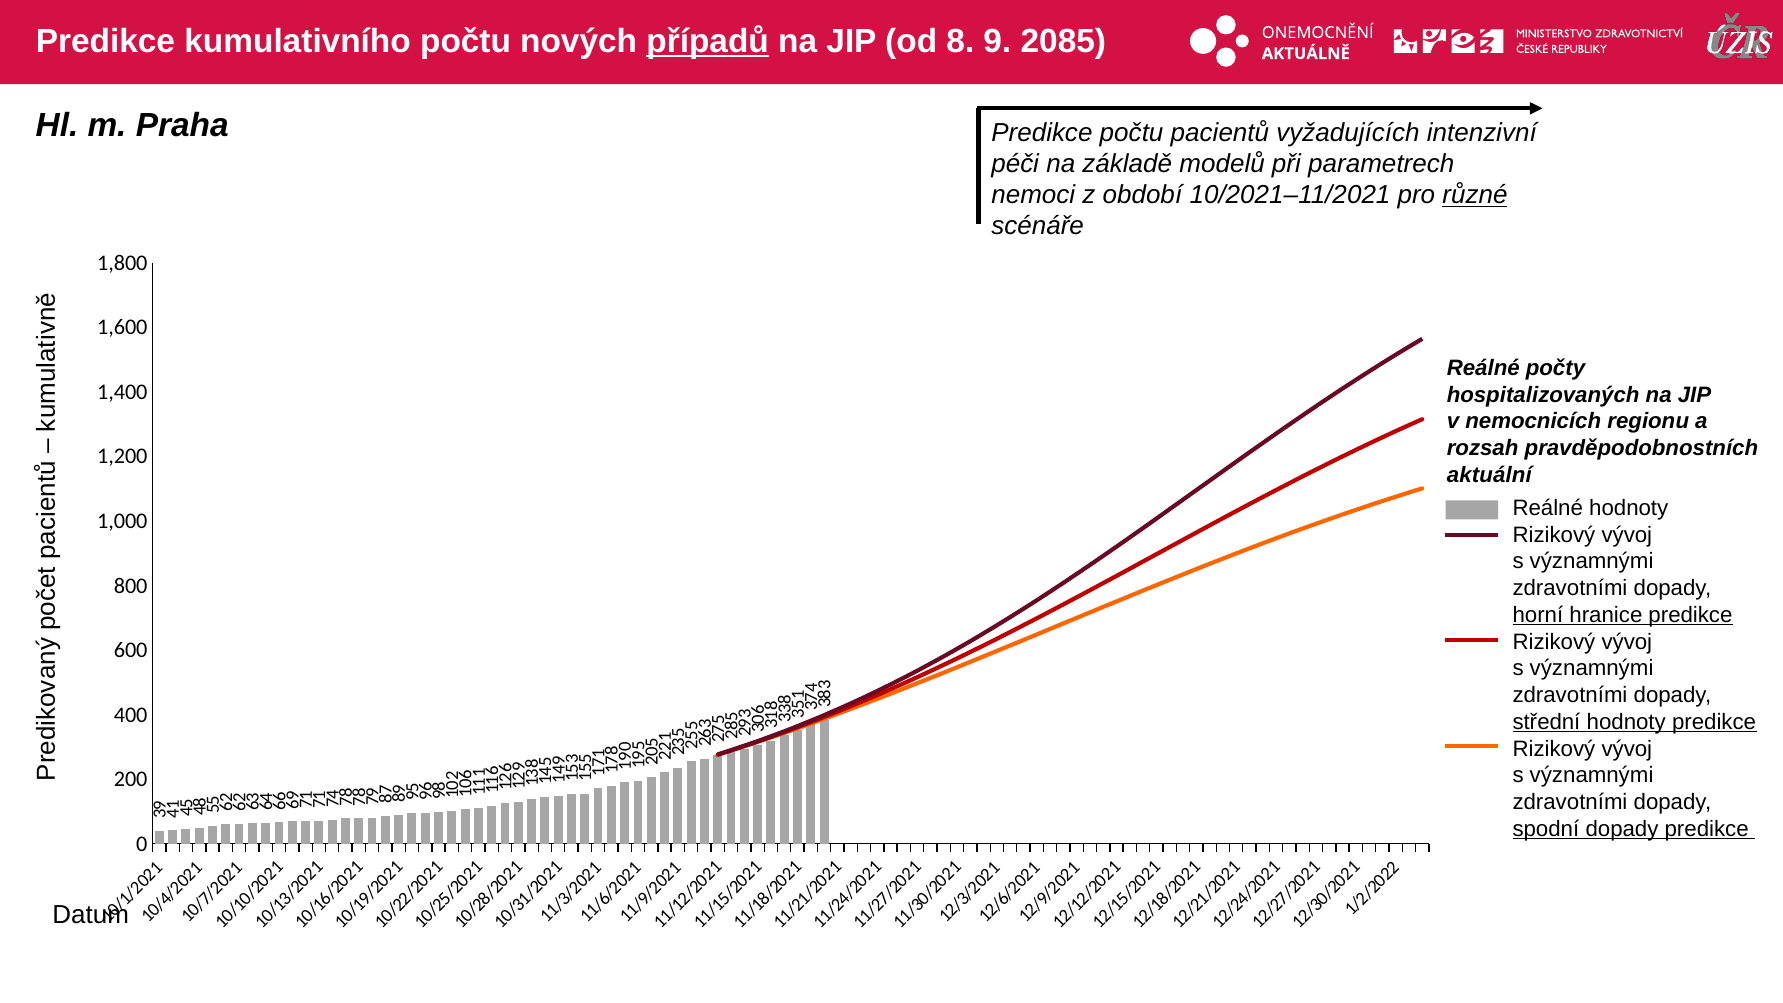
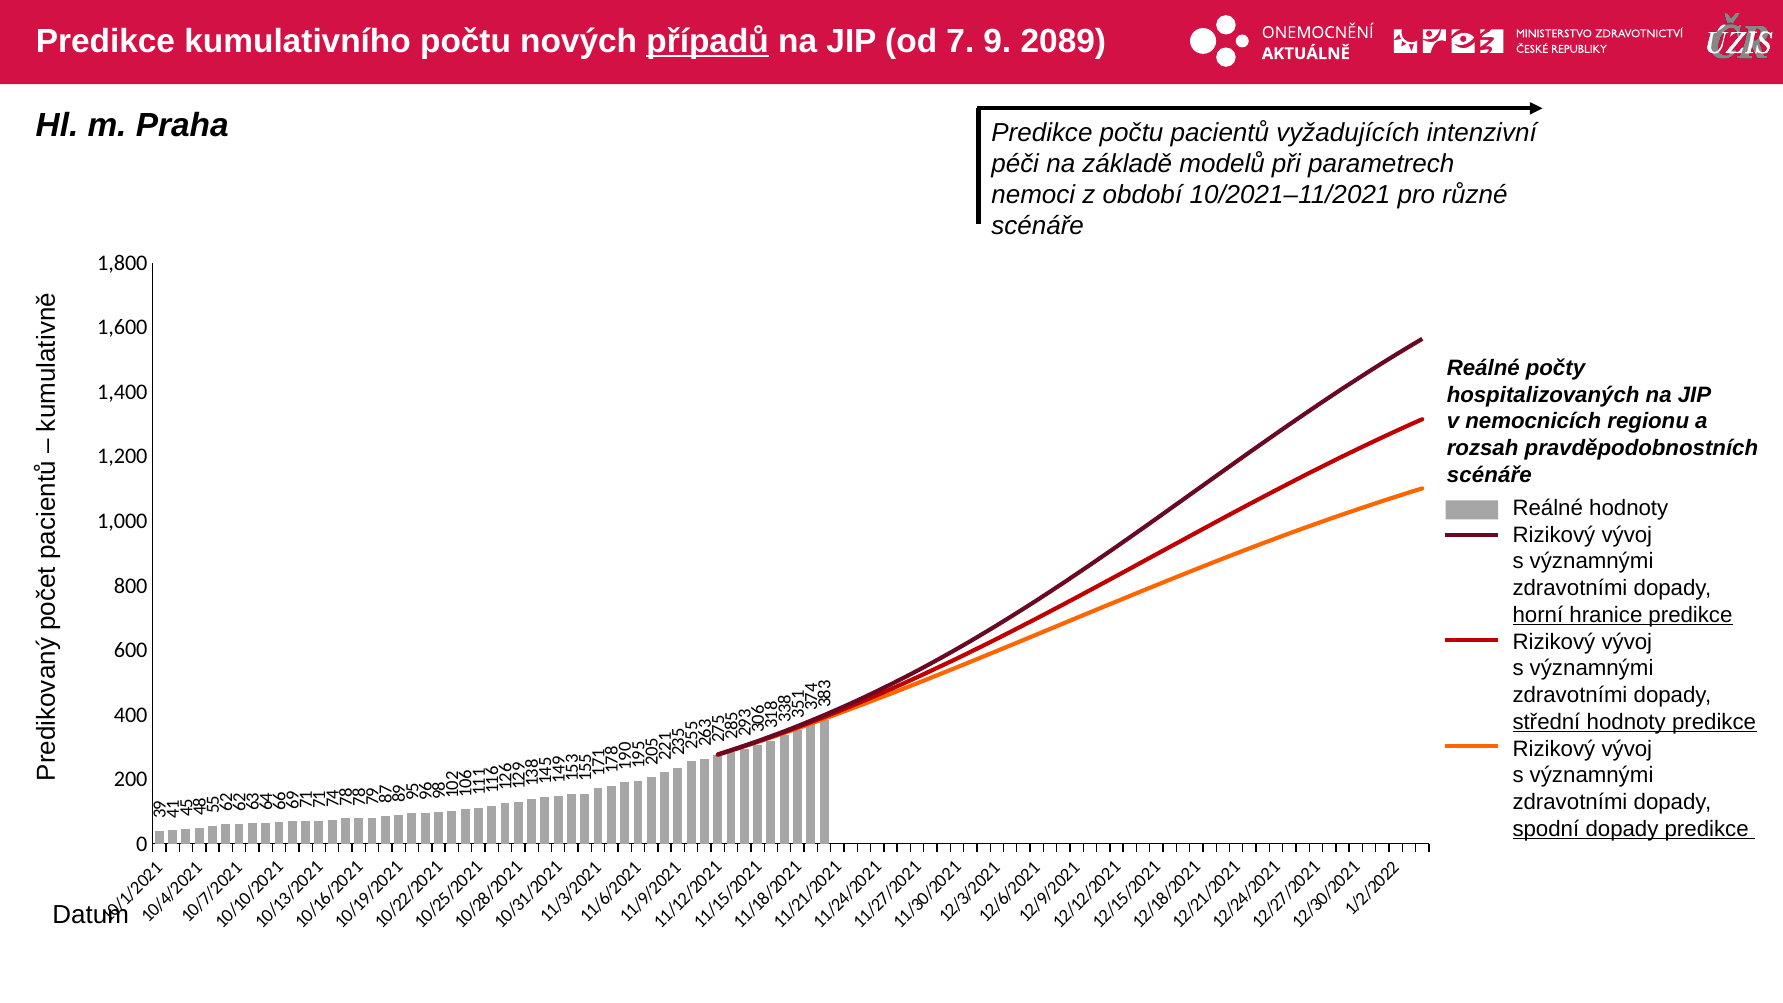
od 8: 8 -> 7
2085: 2085 -> 2089
různé underline: present -> none
aktuální at (1489, 475): aktuální -> scénáře
